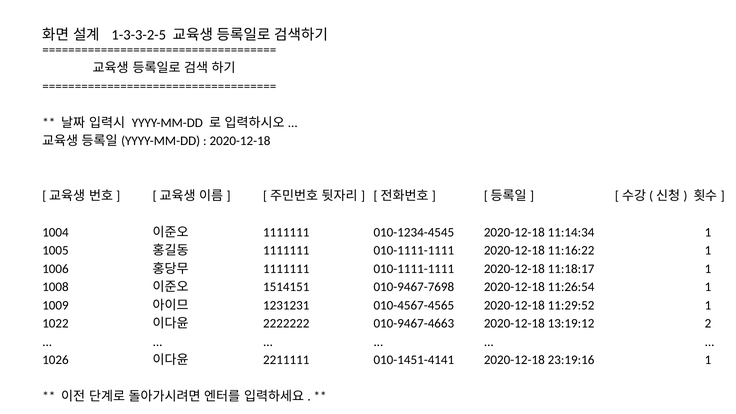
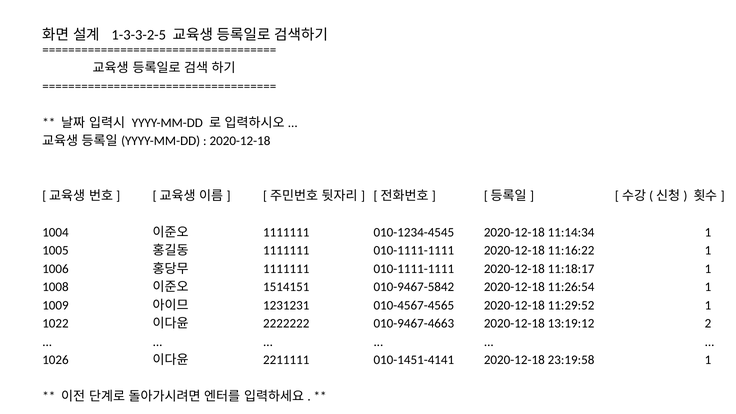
010-9467-7698: 010-9467-7698 -> 010-9467-5842
23:19:16: 23:19:16 -> 23:19:58
